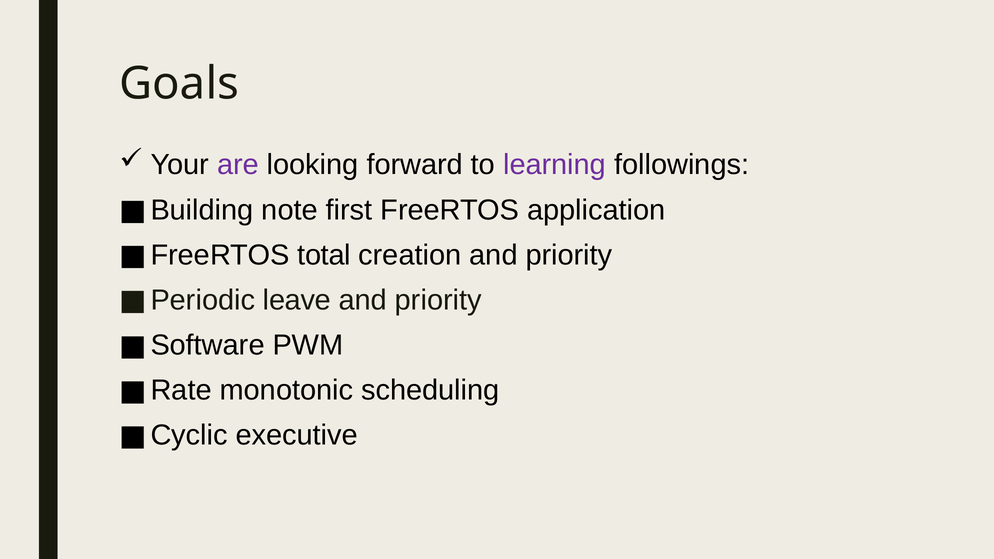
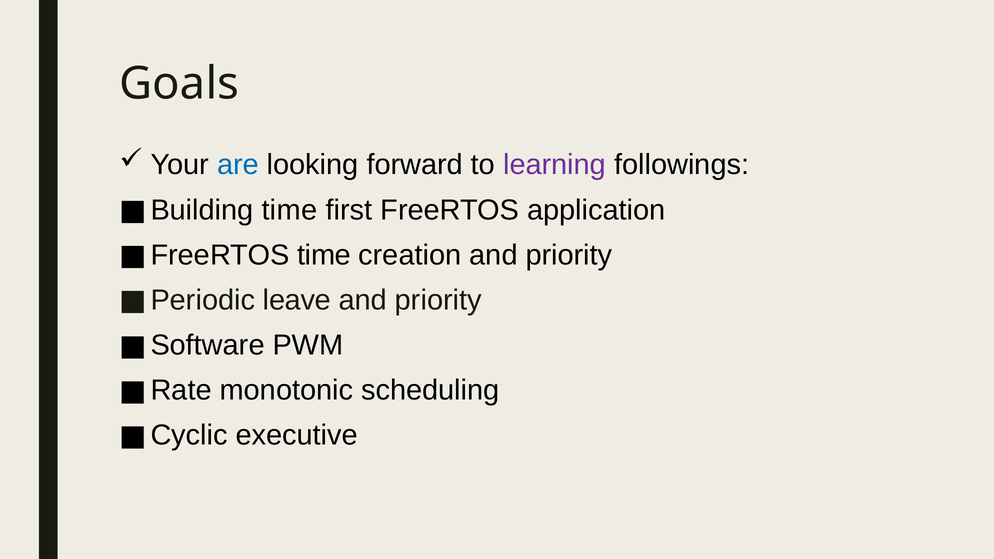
are colour: purple -> blue
note at (290, 210): note -> time
total at (324, 255): total -> time
